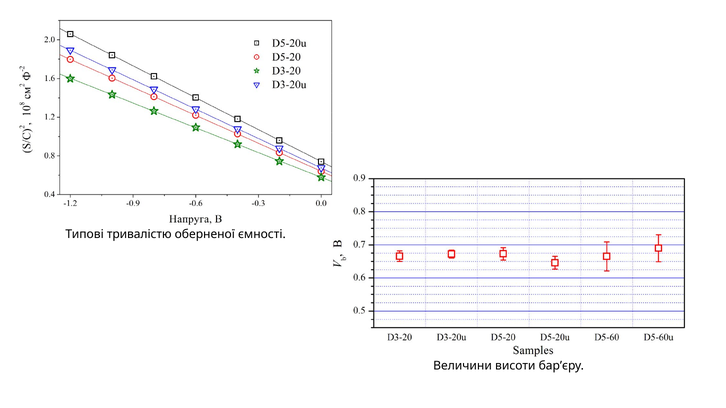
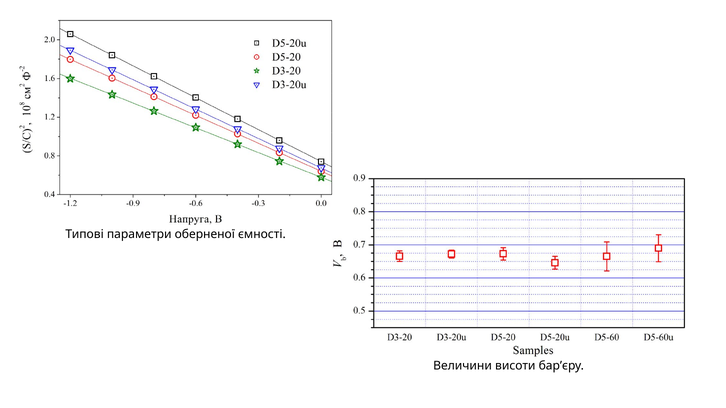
тривалістю: тривалістю -> параметри
